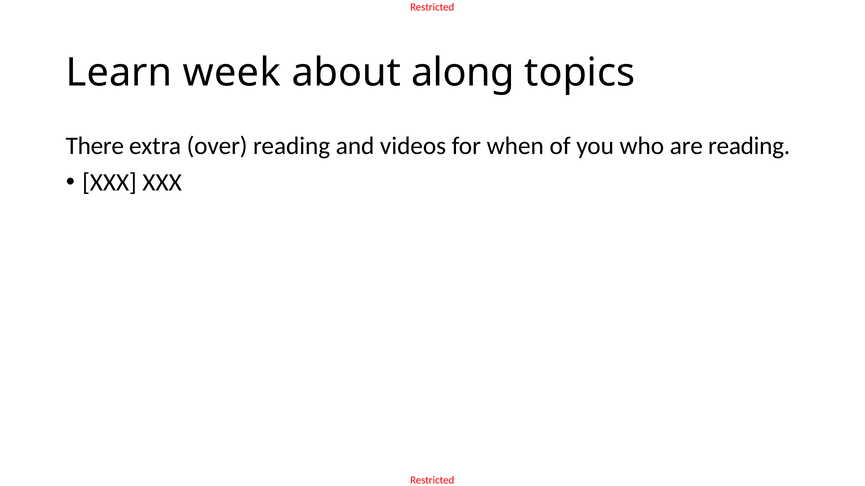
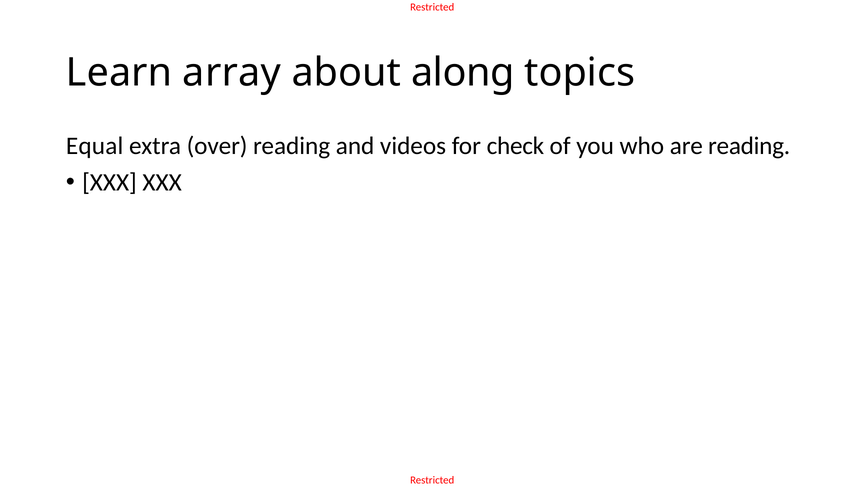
week: week -> array
There: There -> Equal
when: when -> check
